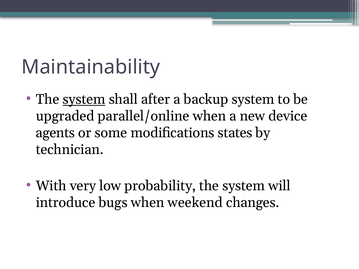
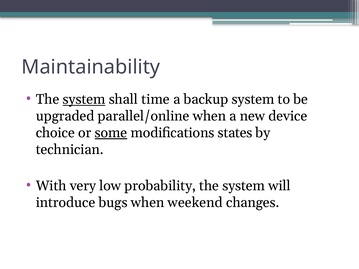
after: after -> time
agents: agents -> choice
some underline: none -> present
